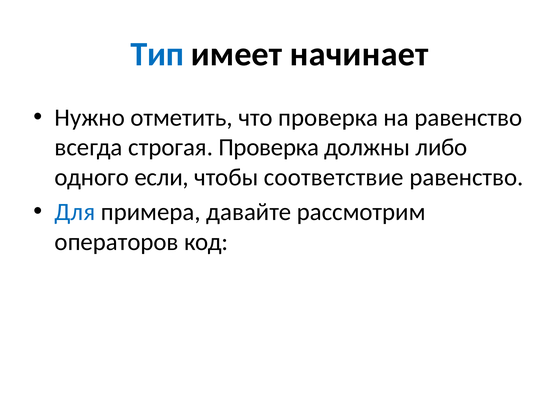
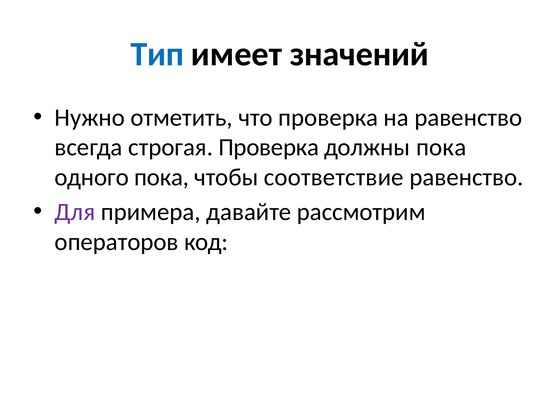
начинает: начинает -> значений
должны либо: либо -> пока
одного если: если -> пока
Для colour: blue -> purple
